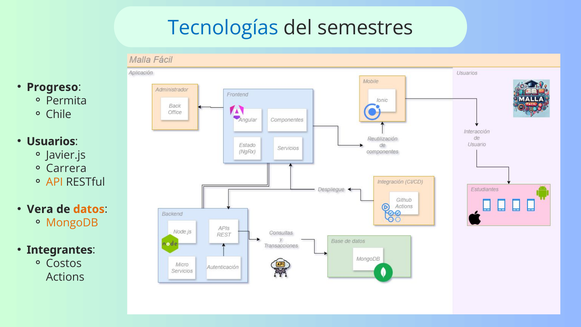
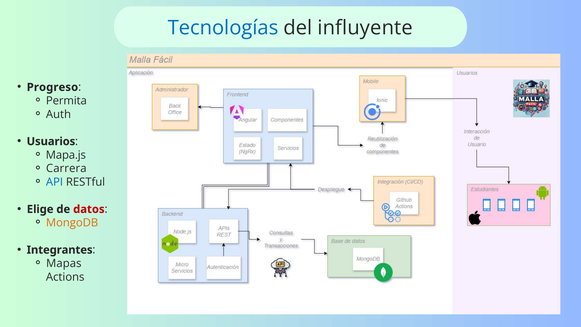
semestres: semestres -> influyente
Chile: Chile -> Auth
Javier.js: Javier.js -> Mapa.js
API colour: orange -> blue
Vera: Vera -> Elige
datos colour: orange -> red
Costos: Costos -> Mapas
